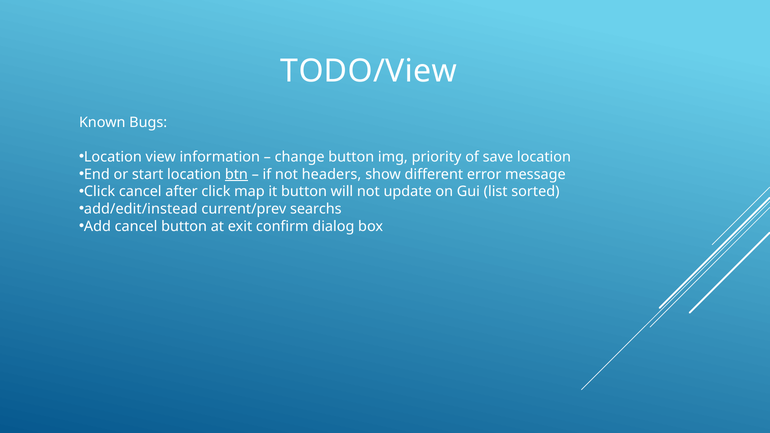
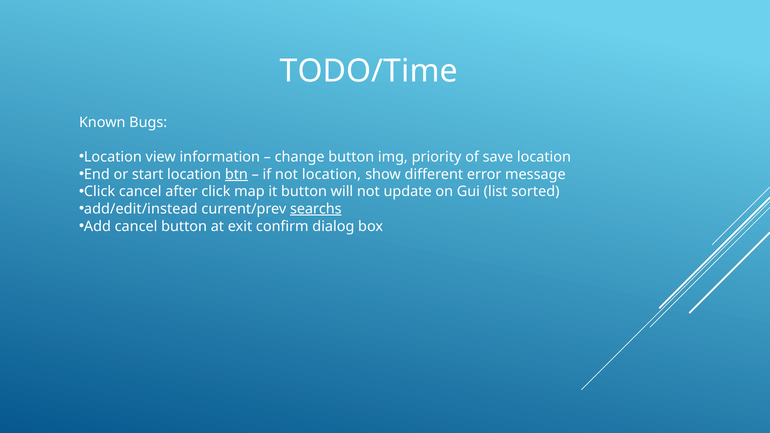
TODO/View: TODO/View -> TODO/Time
not headers: headers -> location
searchs underline: none -> present
